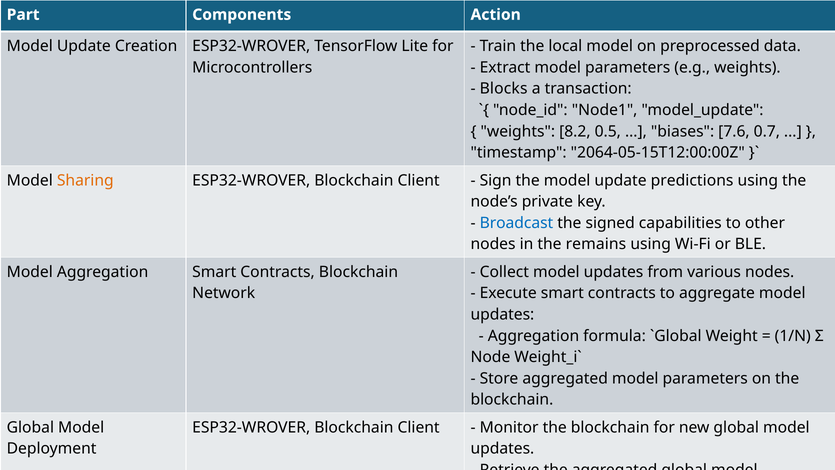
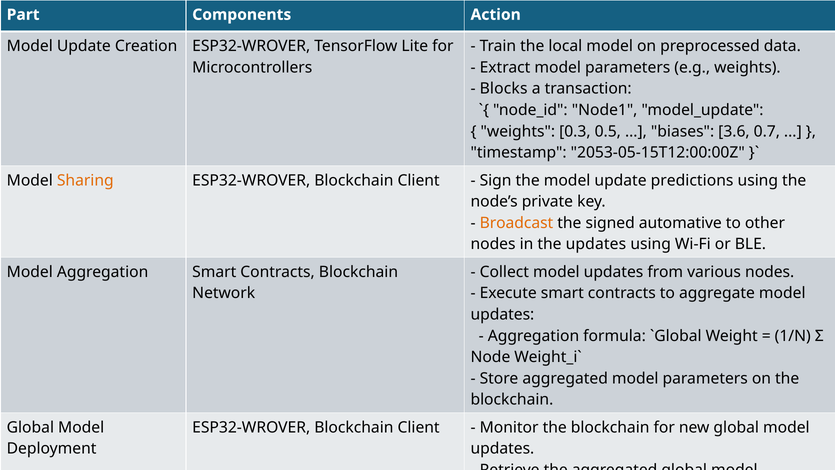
8.2: 8.2 -> 0.3
7.6: 7.6 -> 3.6
2064-05-15T12:00:00Z: 2064-05-15T12:00:00Z -> 2053-05-15T12:00:00Z
Broadcast colour: blue -> orange
capabilities: capabilities -> automative
the remains: remains -> updates
